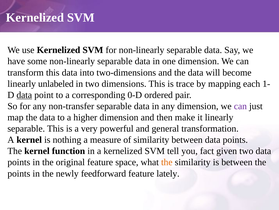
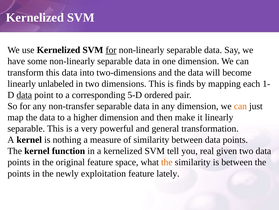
for at (111, 50) underline: none -> present
trace: trace -> finds
0-D: 0-D -> 5-D
can at (240, 106) colour: purple -> orange
fact: fact -> real
feedforward: feedforward -> exploitation
